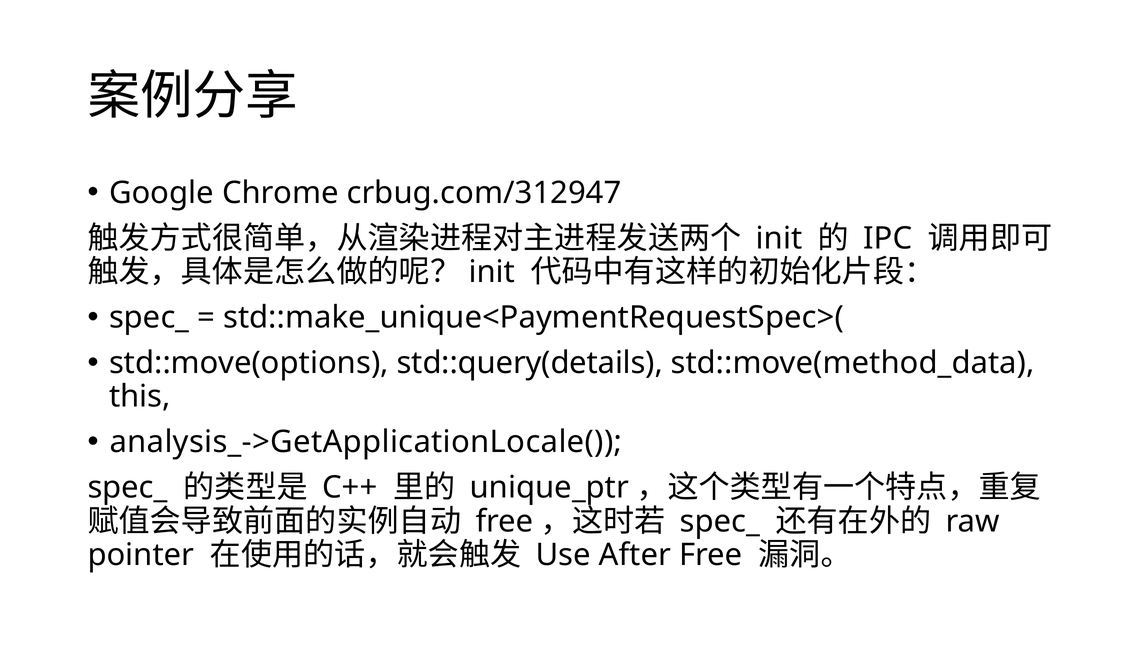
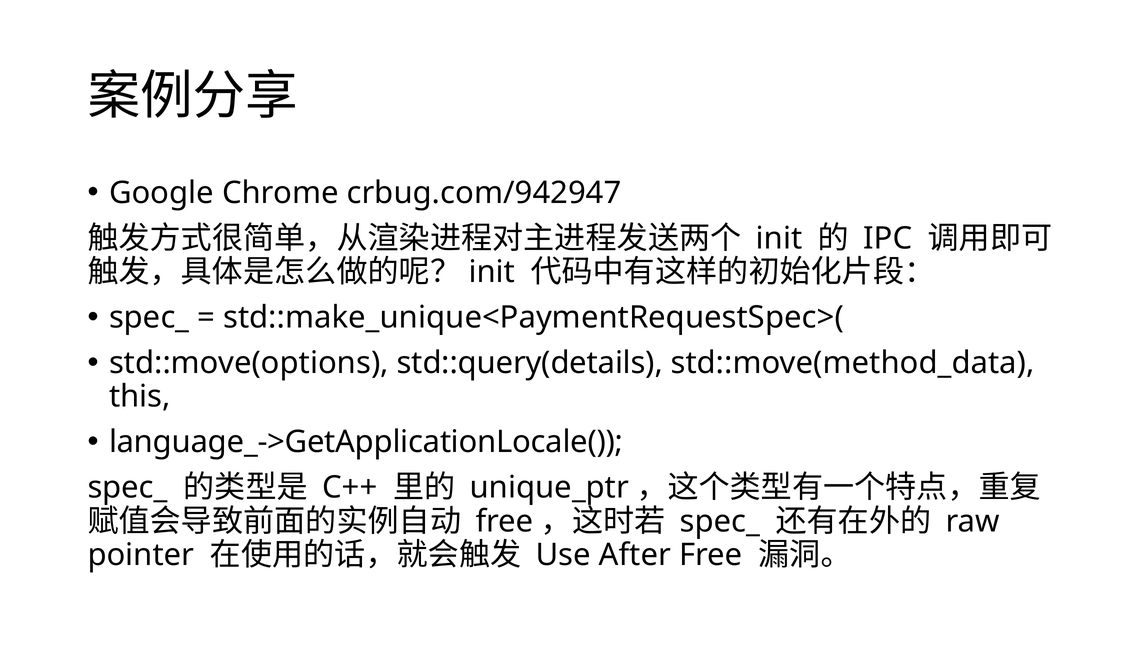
crbug.com/312947: crbug.com/312947 -> crbug.com/942947
analysis_->GetApplicationLocale(: analysis_->GetApplicationLocale( -> language_->GetApplicationLocale(
